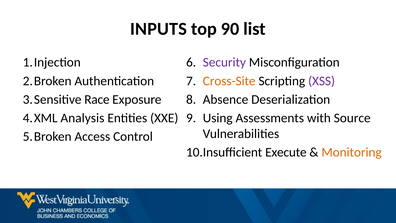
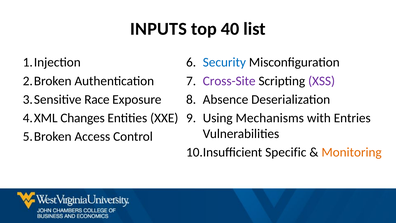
90: 90 -> 40
Security colour: purple -> blue
Cross-Site colour: orange -> purple
Analysis: Analysis -> Changes
Assessments: Assessments -> Mechanisms
Source: Source -> Entries
Execute: Execute -> Specific
